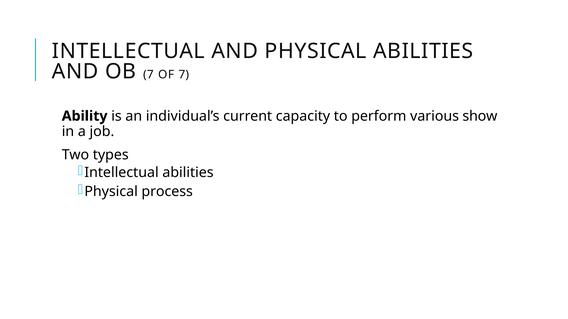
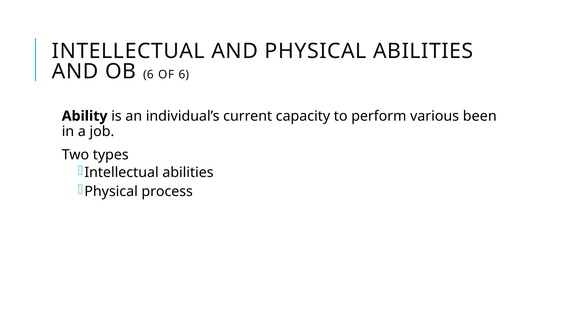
OB 7: 7 -> 6
OF 7: 7 -> 6
show: show -> been
